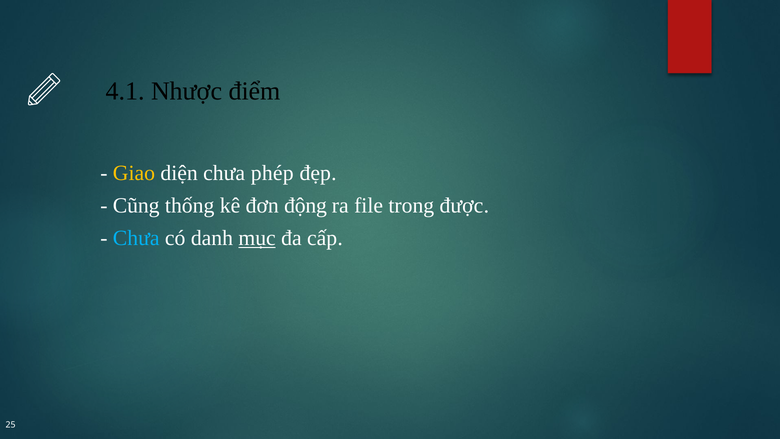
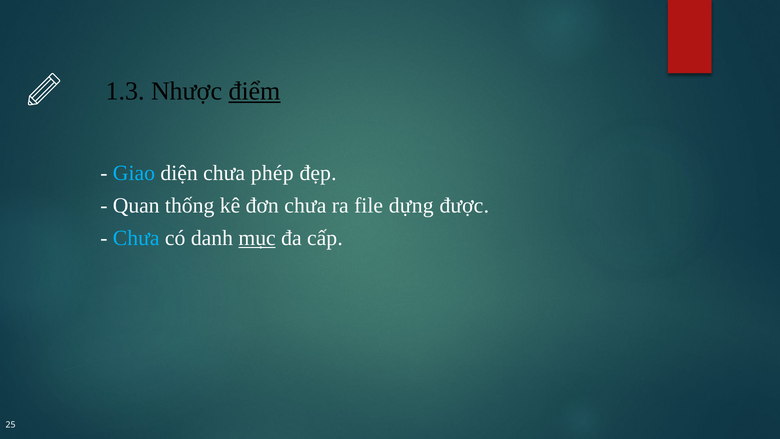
4.1: 4.1 -> 1.3
điểm underline: none -> present
Giao colour: yellow -> light blue
Cũng: Cũng -> Quan
đơn động: động -> chưa
trong: trong -> dựng
